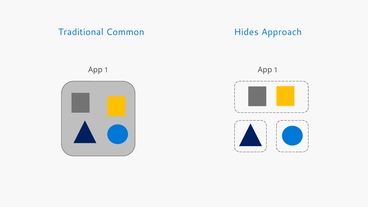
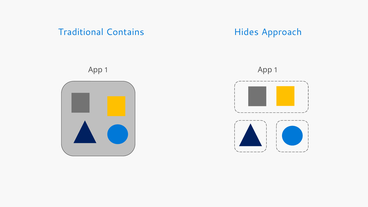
Common: Common -> Contains
